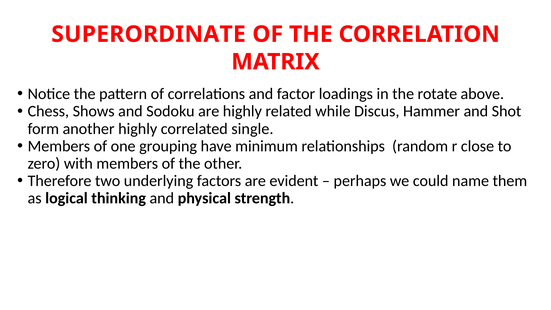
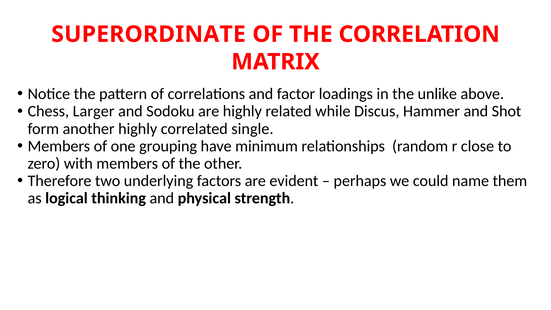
rotate: rotate -> unlike
Shows: Shows -> Larger
